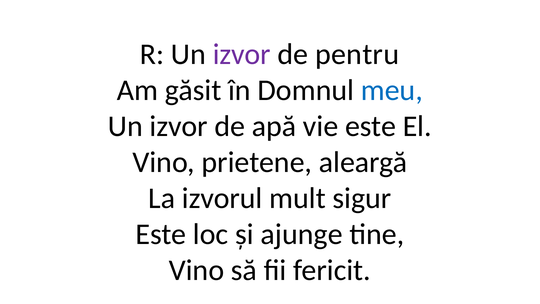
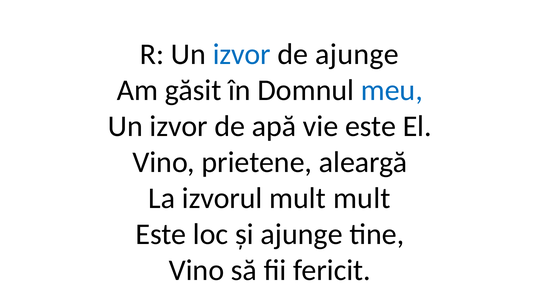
izvor at (242, 54) colour: purple -> blue
de pentru: pentru -> ajunge
mult sigur: sigur -> mult
